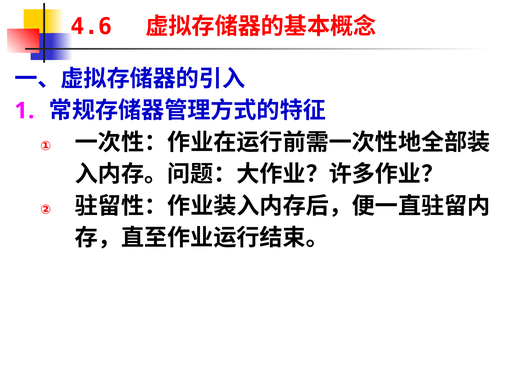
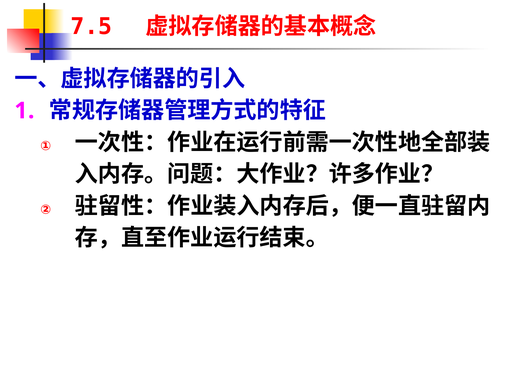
4.6: 4.6 -> 7.5
